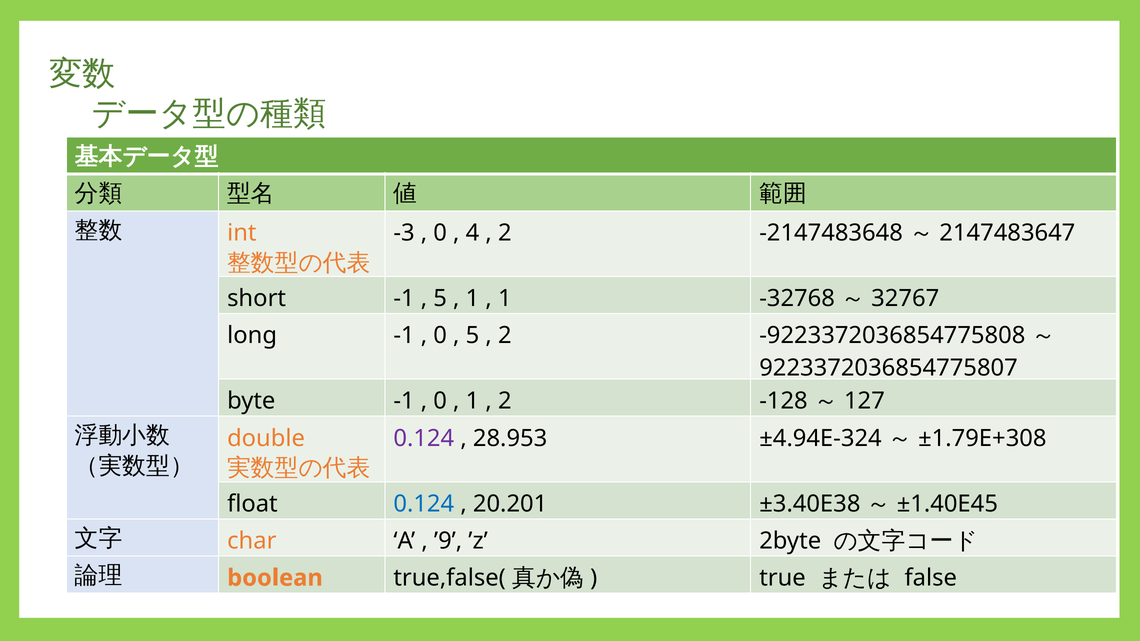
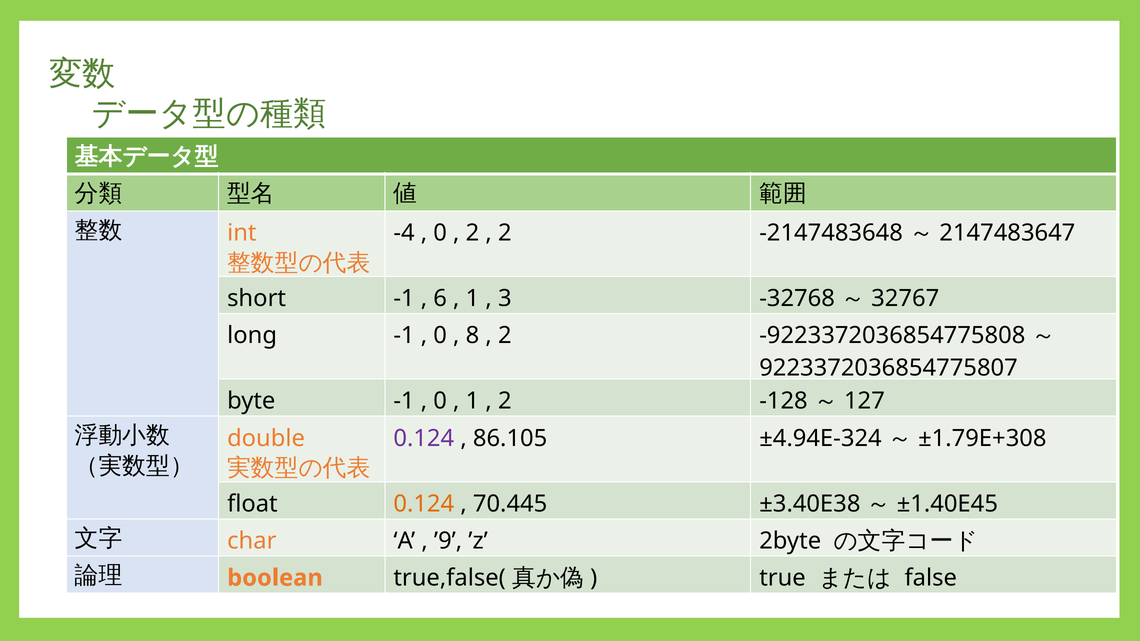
-3: -3 -> -4
4 at (473, 233): 4 -> 2
5 at (440, 299): 5 -> 6
1 at (505, 299): 1 -> 3
5 at (473, 336): 5 -> 8
28.953: 28.953 -> 86.105
0.124 at (424, 504) colour: blue -> orange
20.201: 20.201 -> 70.445
